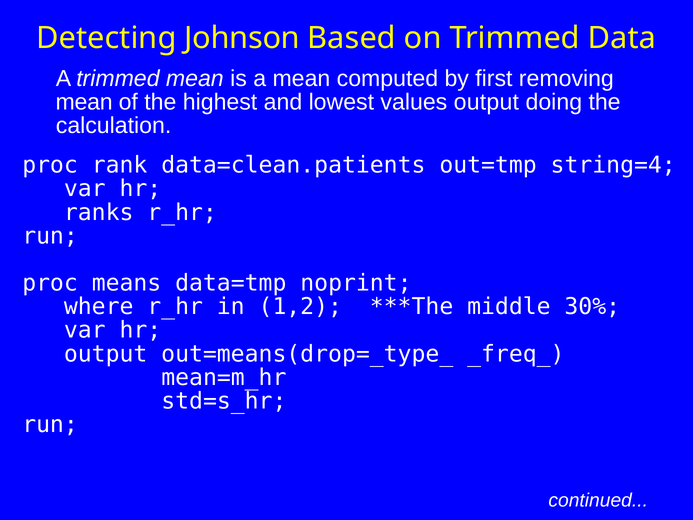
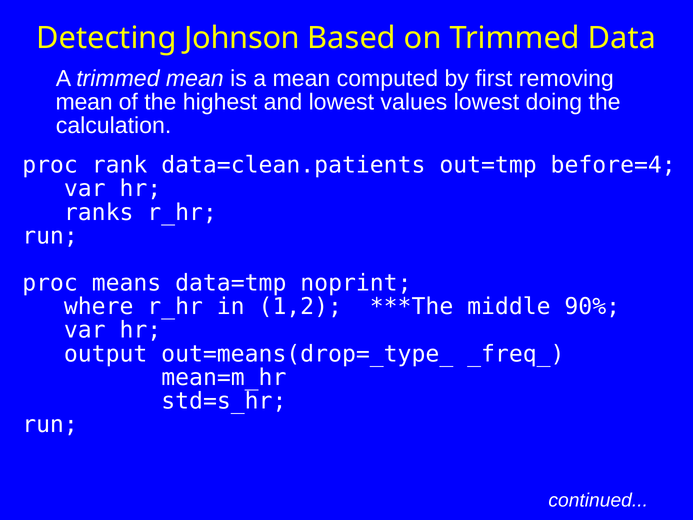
values output: output -> lowest
string=4: string=4 -> before=4
30%: 30% -> 90%
